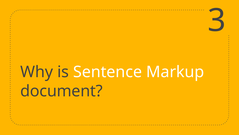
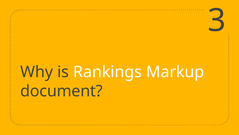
Sentence: Sentence -> Rankings
